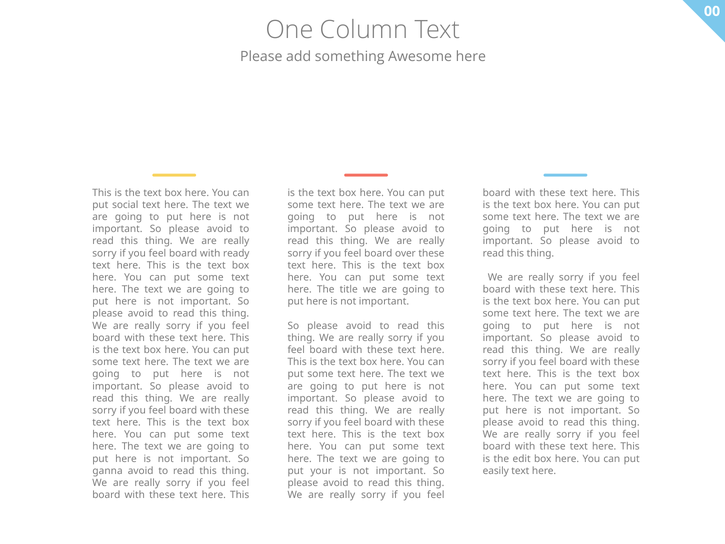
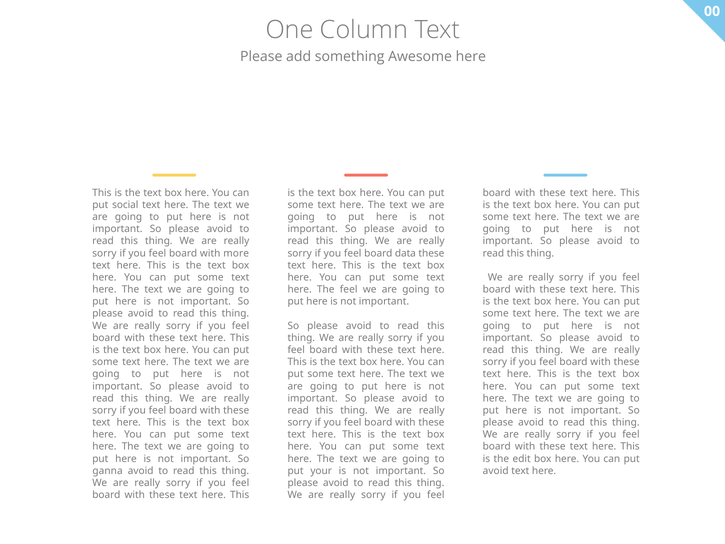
ready: ready -> more
over: over -> data
The title: title -> feel
easily at (496, 471): easily -> avoid
